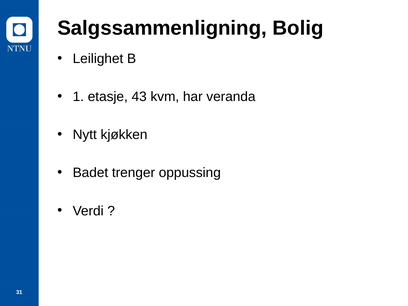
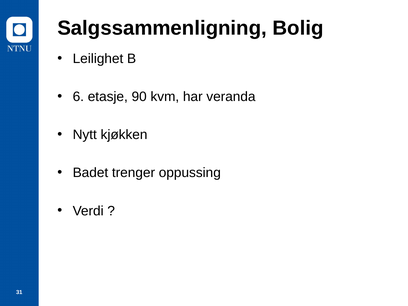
1: 1 -> 6
43: 43 -> 90
